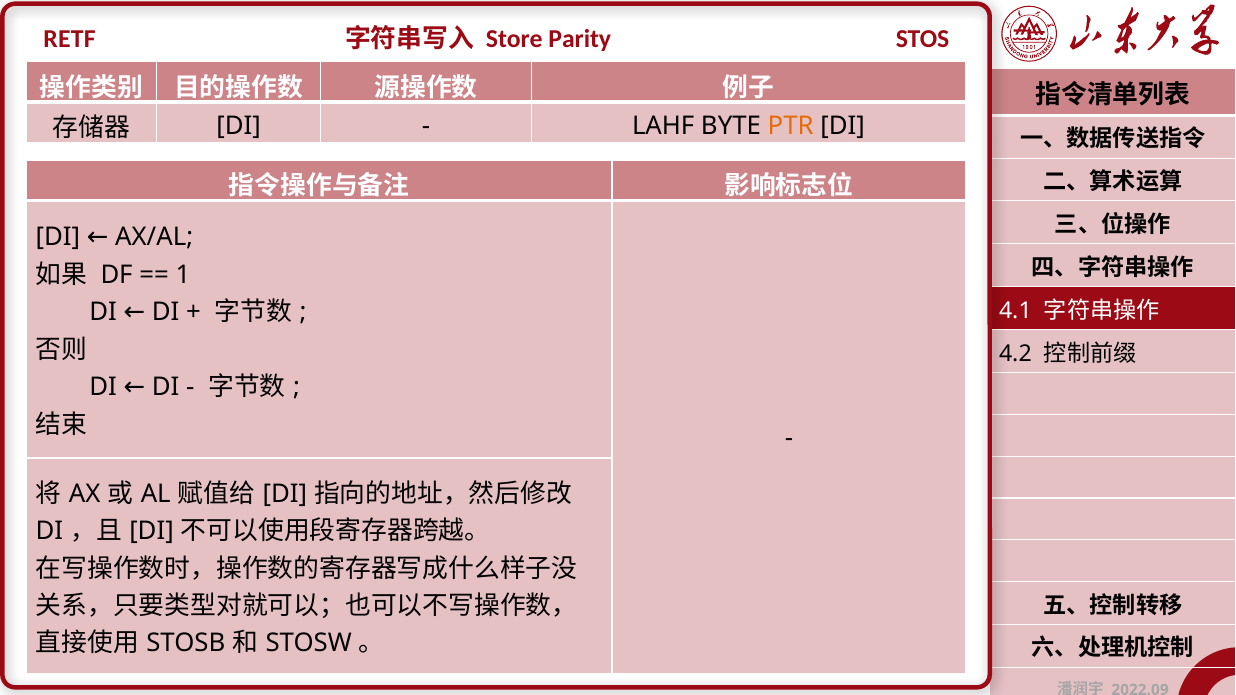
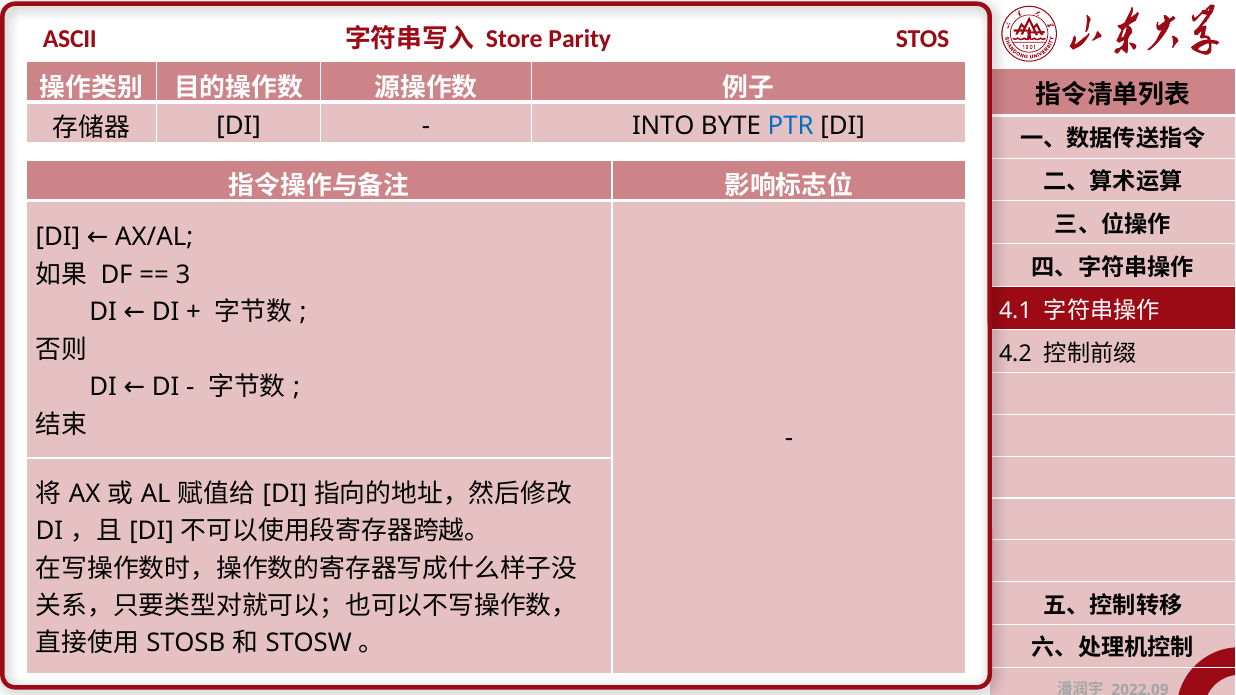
RETF: RETF -> ASCII
LAHF: LAHF -> INTO
PTR colour: orange -> blue
1: 1 -> 3
